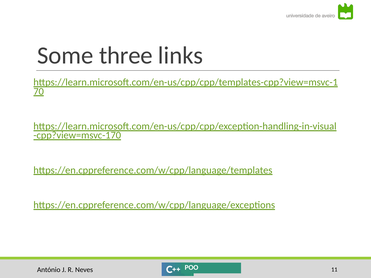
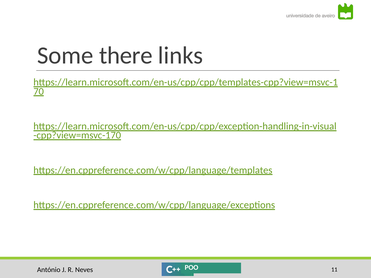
three: three -> there
